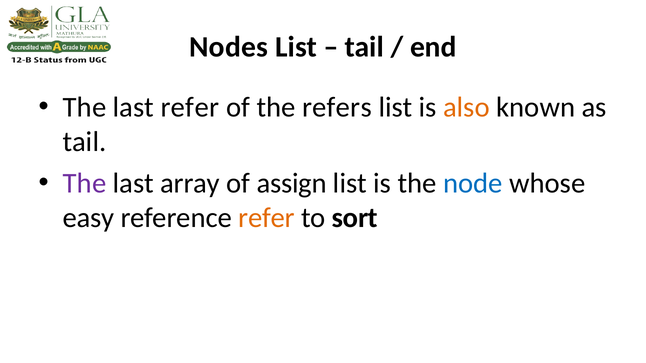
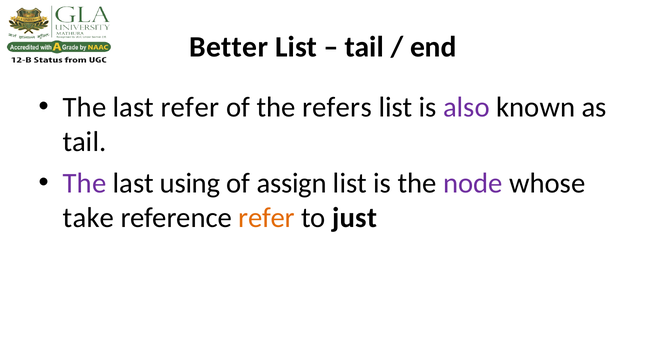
Nodes: Nodes -> Better
also colour: orange -> purple
array: array -> using
node colour: blue -> purple
easy: easy -> take
sort: sort -> just
